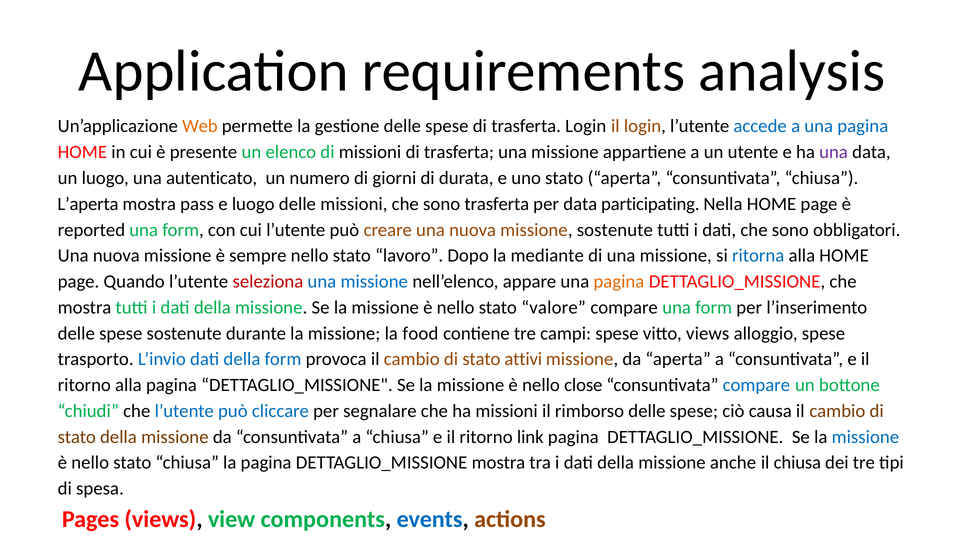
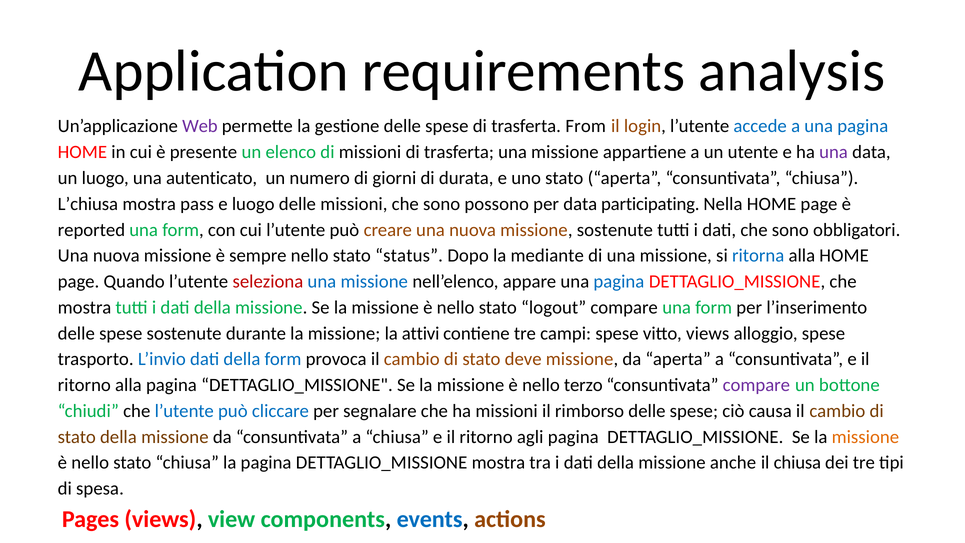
Web colour: orange -> purple
trasferta Login: Login -> From
L’aperta: L’aperta -> L’chiusa
sono trasferta: trasferta -> possono
lavoro: lavoro -> status
pagina at (619, 281) colour: orange -> blue
valore: valore -> logout
food: food -> attivi
attivi: attivi -> deve
close: close -> terzo
compare at (756, 385) colour: blue -> purple
link: link -> agli
missione at (865, 437) colour: blue -> orange
